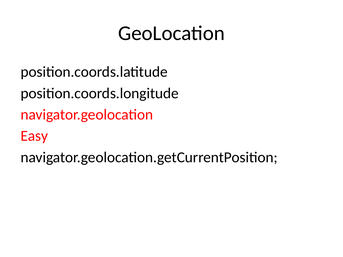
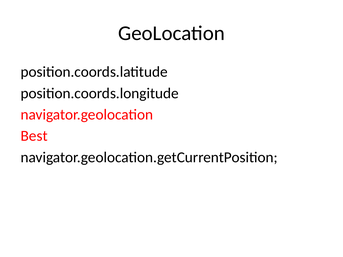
Easy: Easy -> Best
